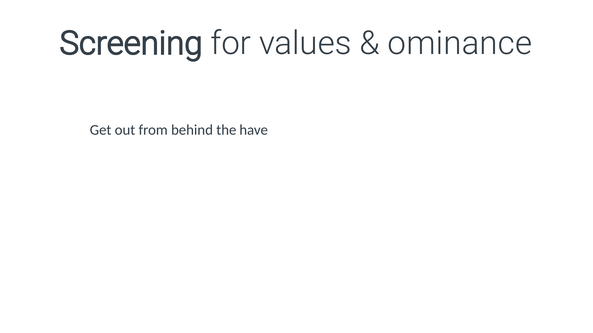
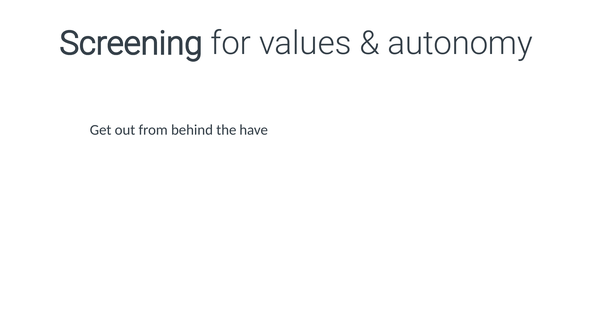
ominance: ominance -> autonomy
